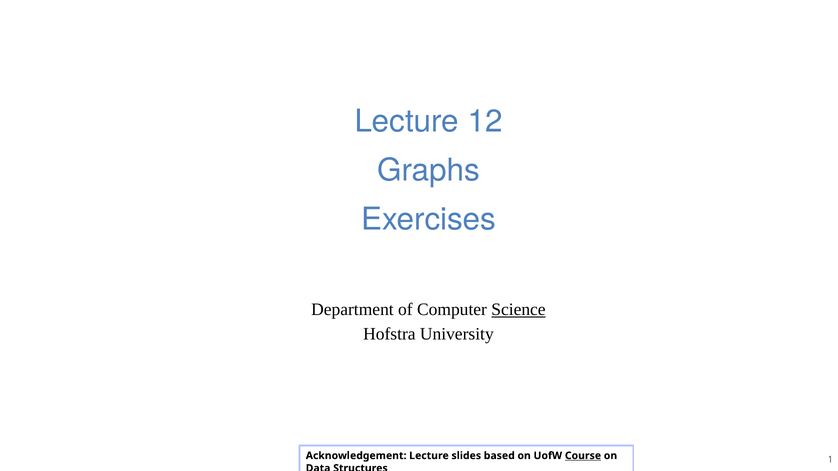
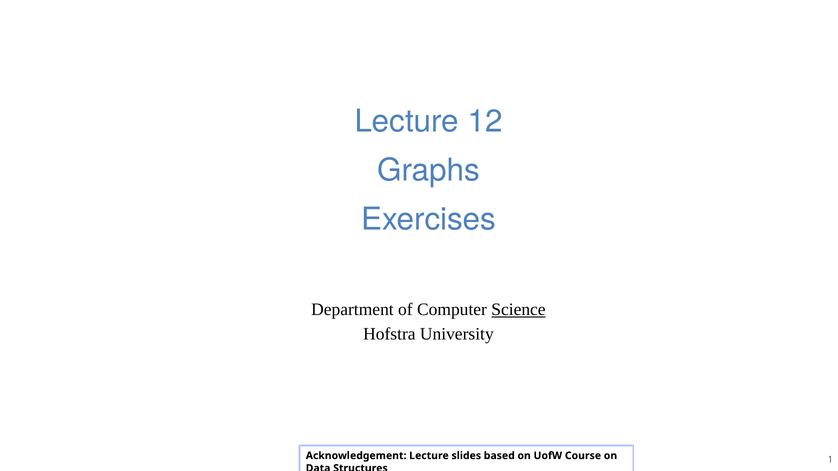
Course underline: present -> none
